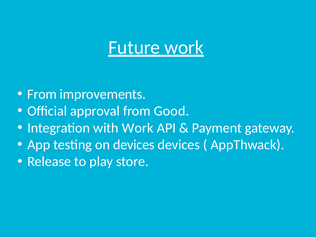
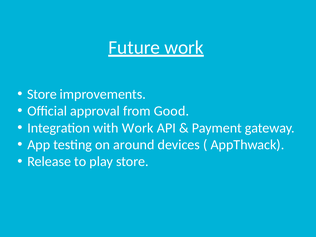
From at (42, 94): From -> Store
on devices: devices -> around
